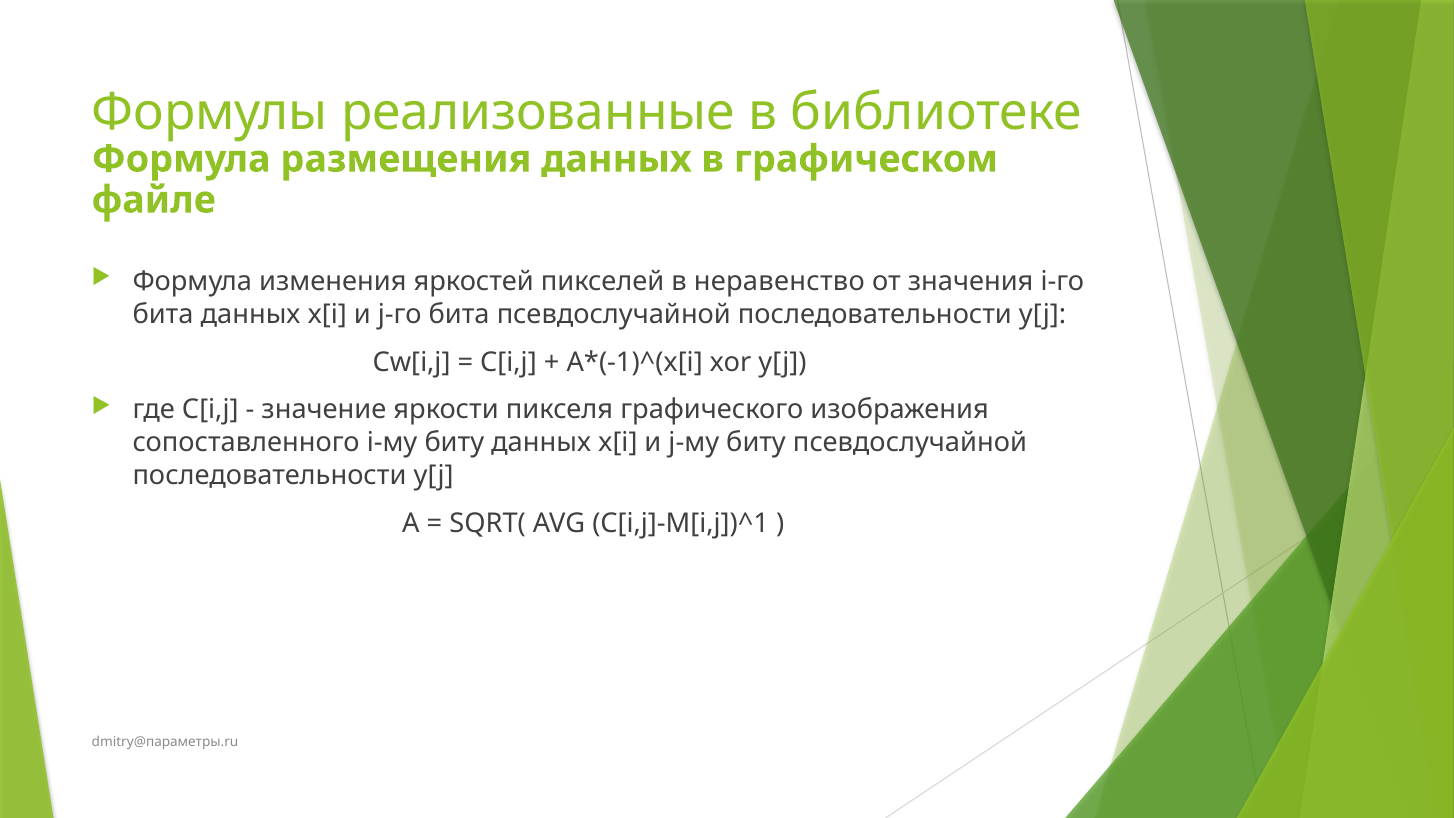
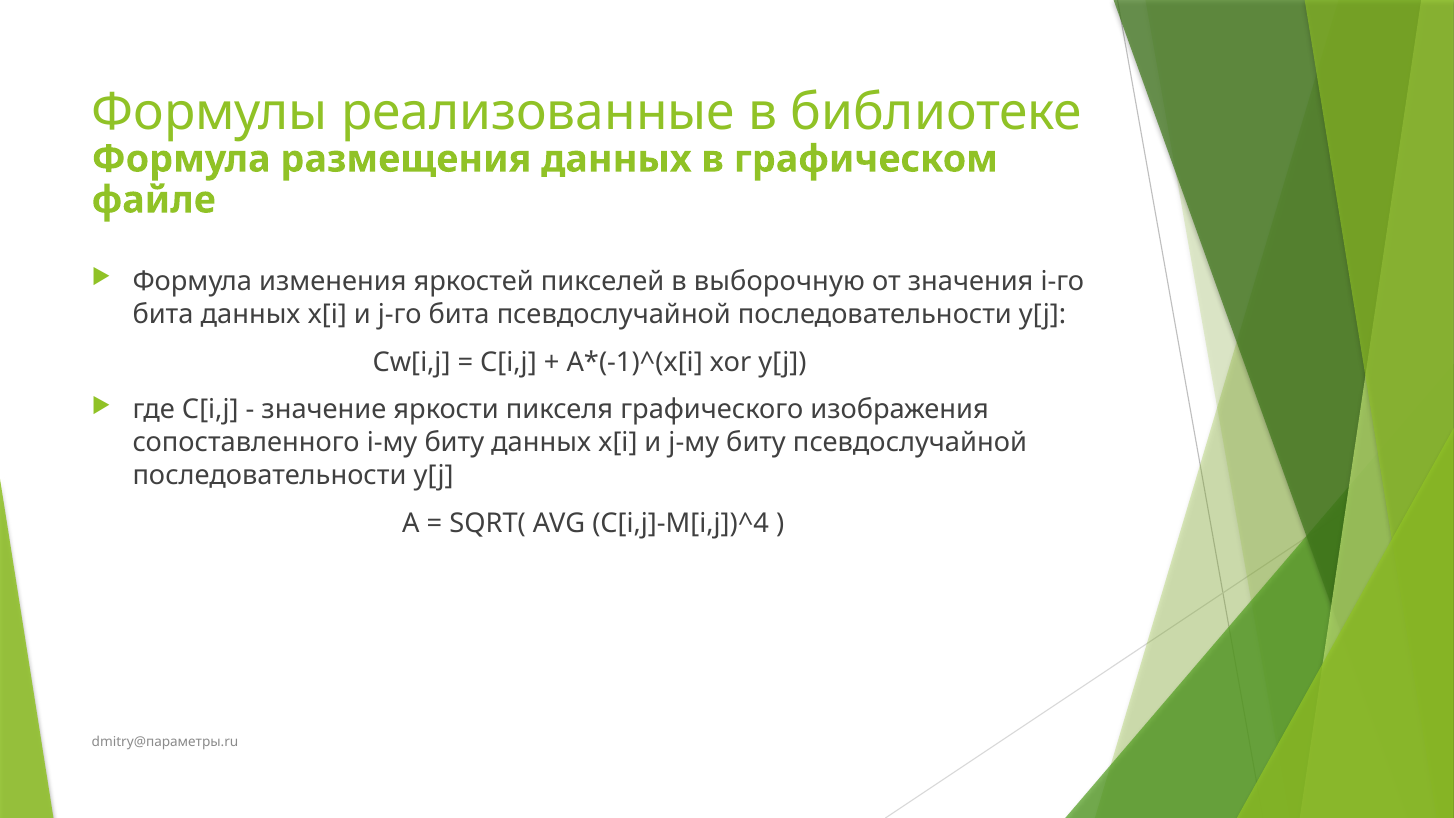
неравенство: неравенство -> выборочную
C[i,j]-M[i,j])^1: C[i,j]-M[i,j])^1 -> C[i,j]-M[i,j])^4
